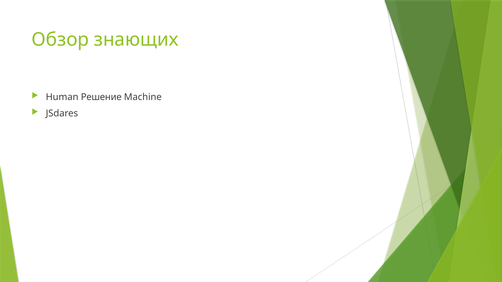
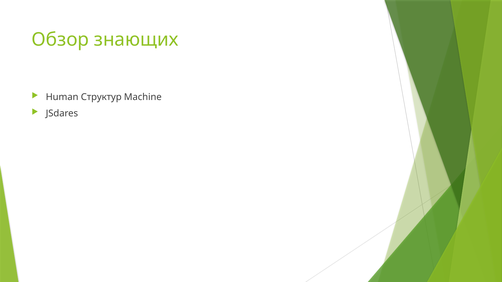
Решение: Решение -> Структур
